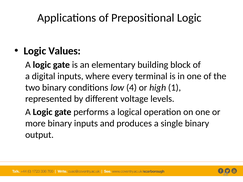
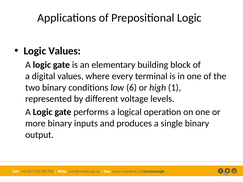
digital inputs: inputs -> values
4: 4 -> 6
